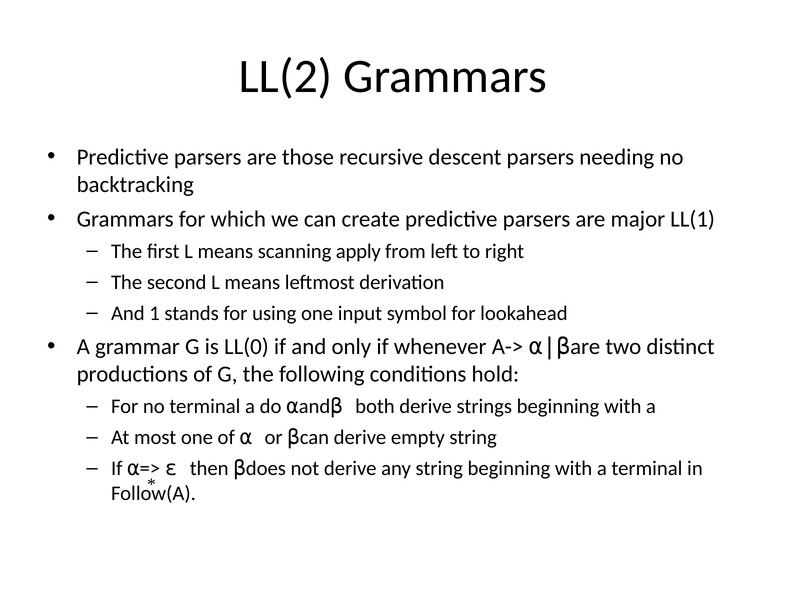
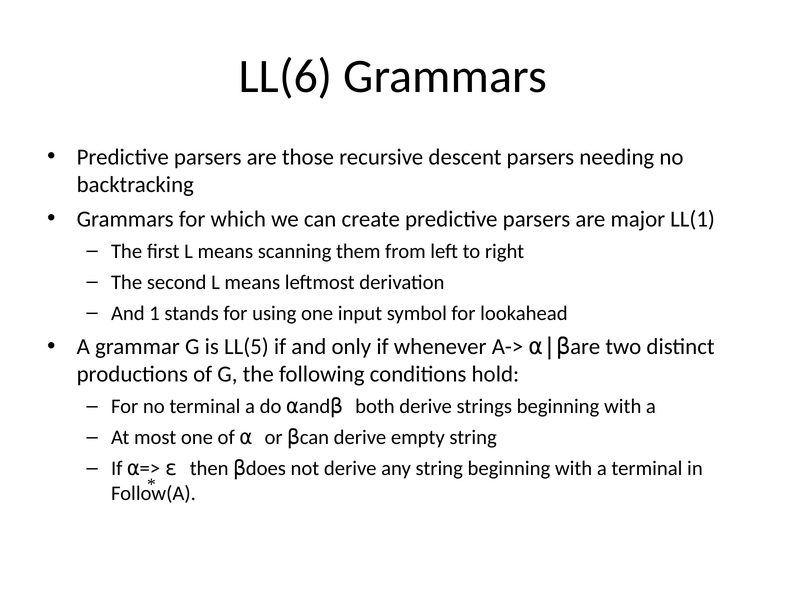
LL(2: LL(2 -> LL(6
apply: apply -> them
LL(0: LL(0 -> LL(5
